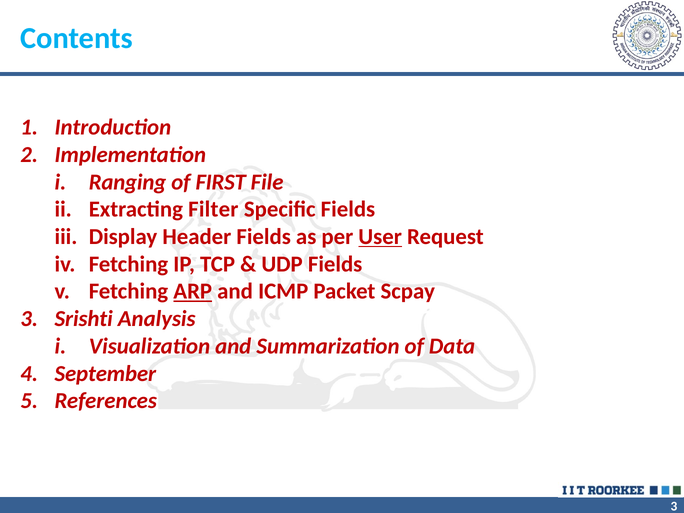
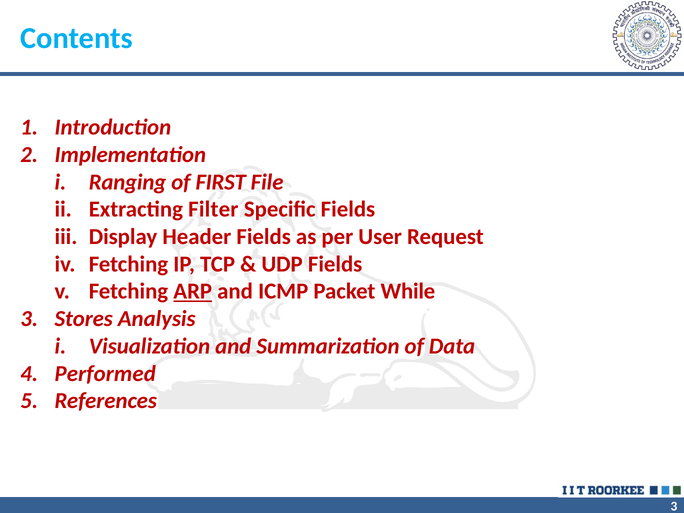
User underline: present -> none
Scpay: Scpay -> While
Srishti: Srishti -> Stores
September: September -> Performed
